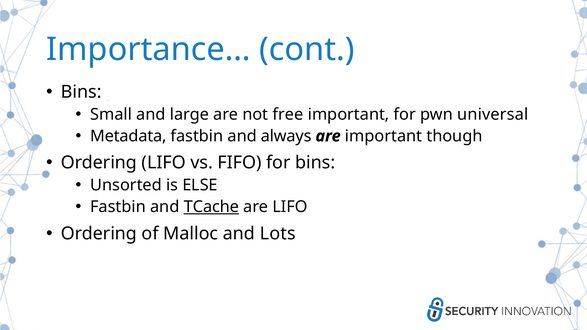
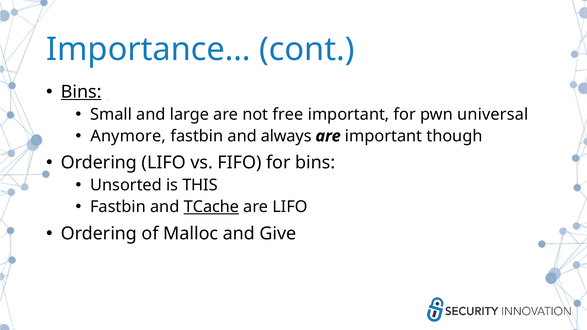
Bins at (81, 92) underline: none -> present
Metadata: Metadata -> Anymore
ELSE: ELSE -> THIS
Lots: Lots -> Give
